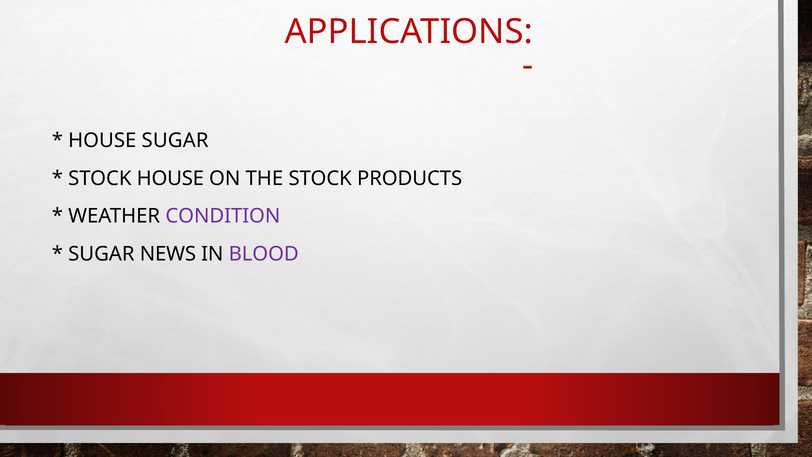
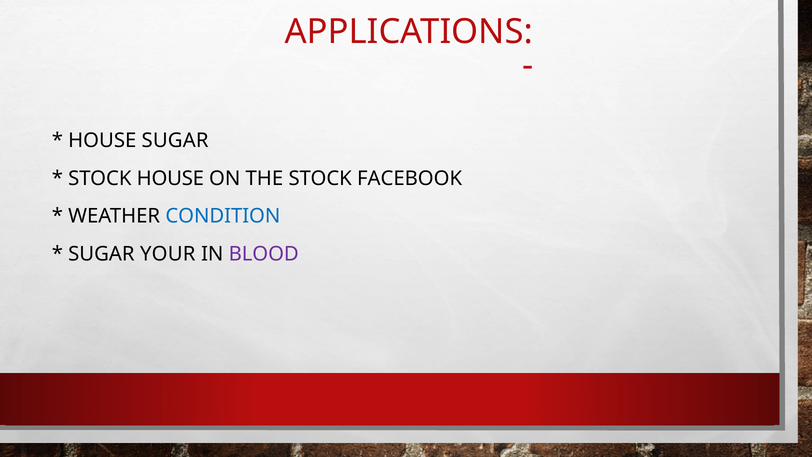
PRODUCTS: PRODUCTS -> FACEBOOK
CONDITION colour: purple -> blue
NEWS: NEWS -> YOUR
